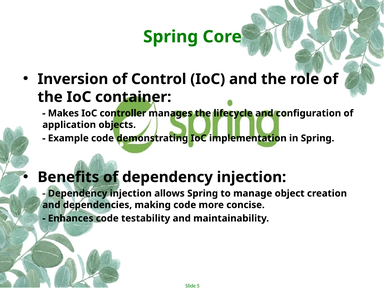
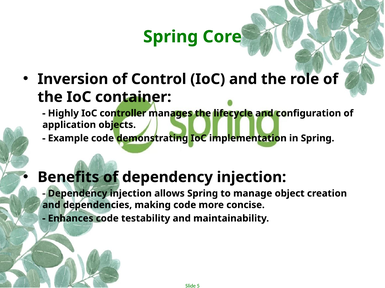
Makes: Makes -> Highly
